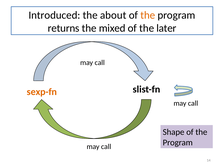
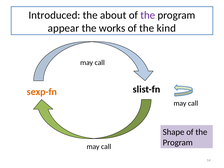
the at (148, 15) colour: orange -> purple
returns: returns -> appear
mixed: mixed -> works
later: later -> kind
